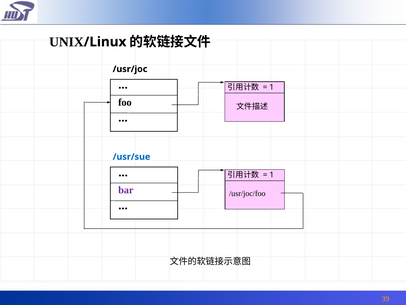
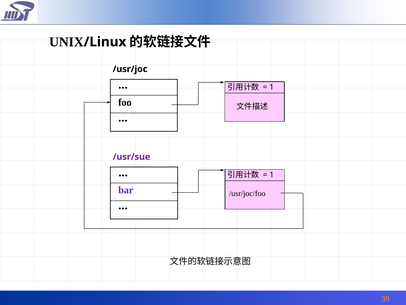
/usr/sue colour: blue -> purple
